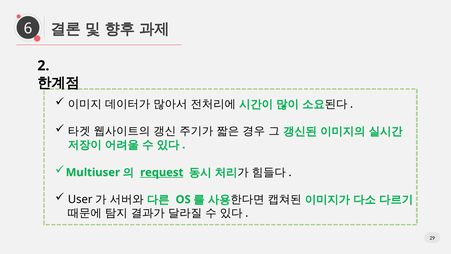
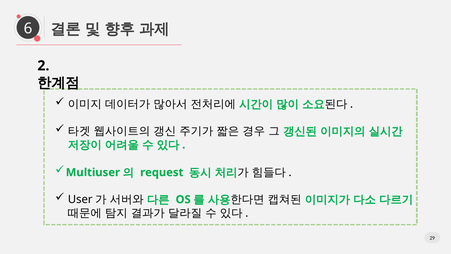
request underline: present -> none
